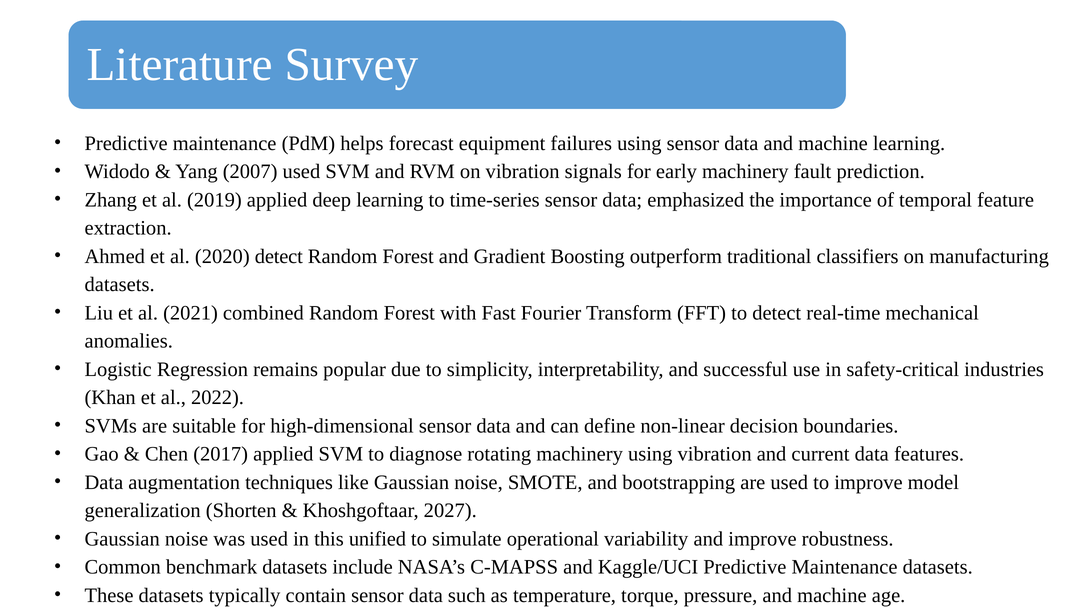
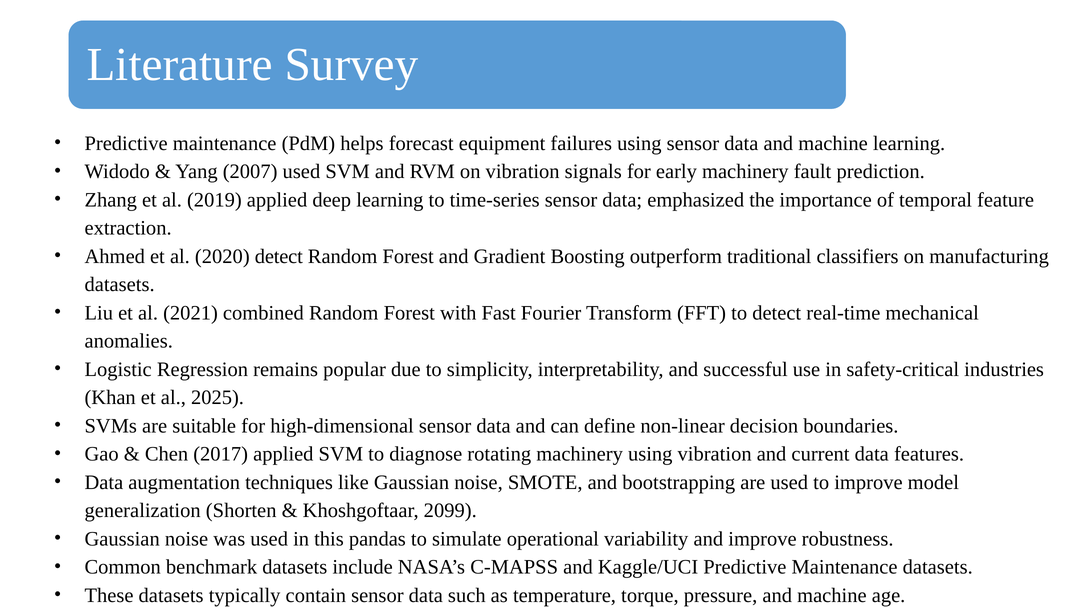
2022: 2022 -> 2025
2027: 2027 -> 2099
unified: unified -> pandas
